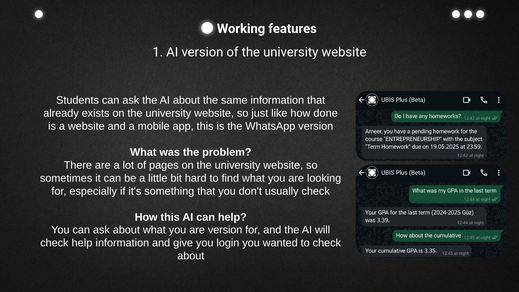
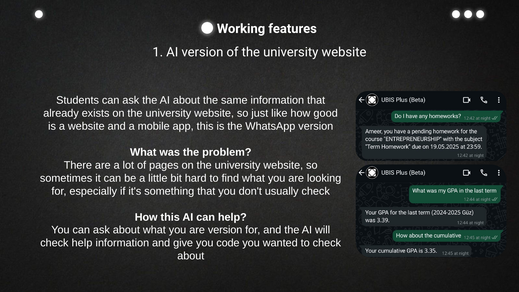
done: done -> good
login: login -> code
